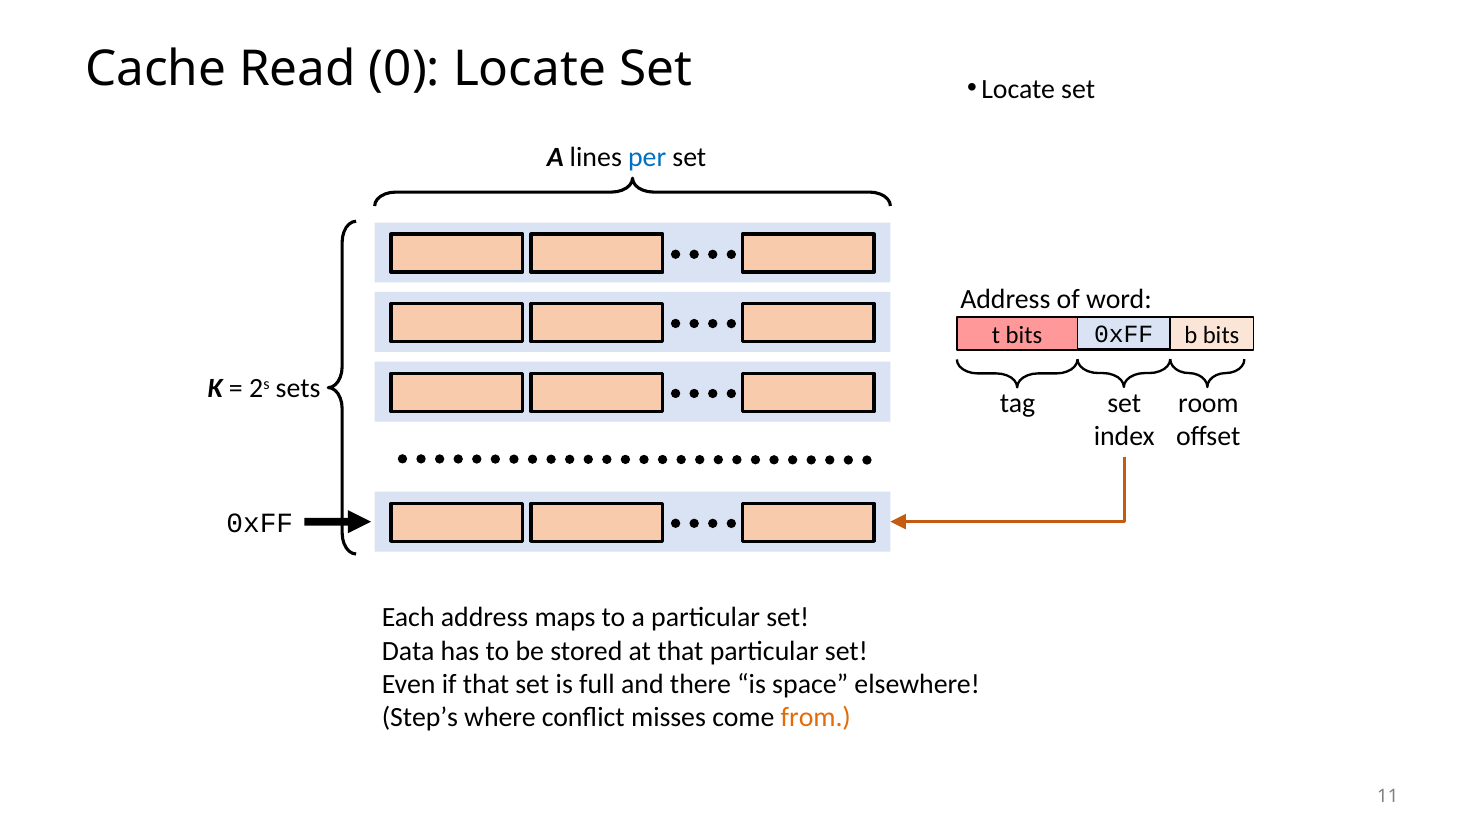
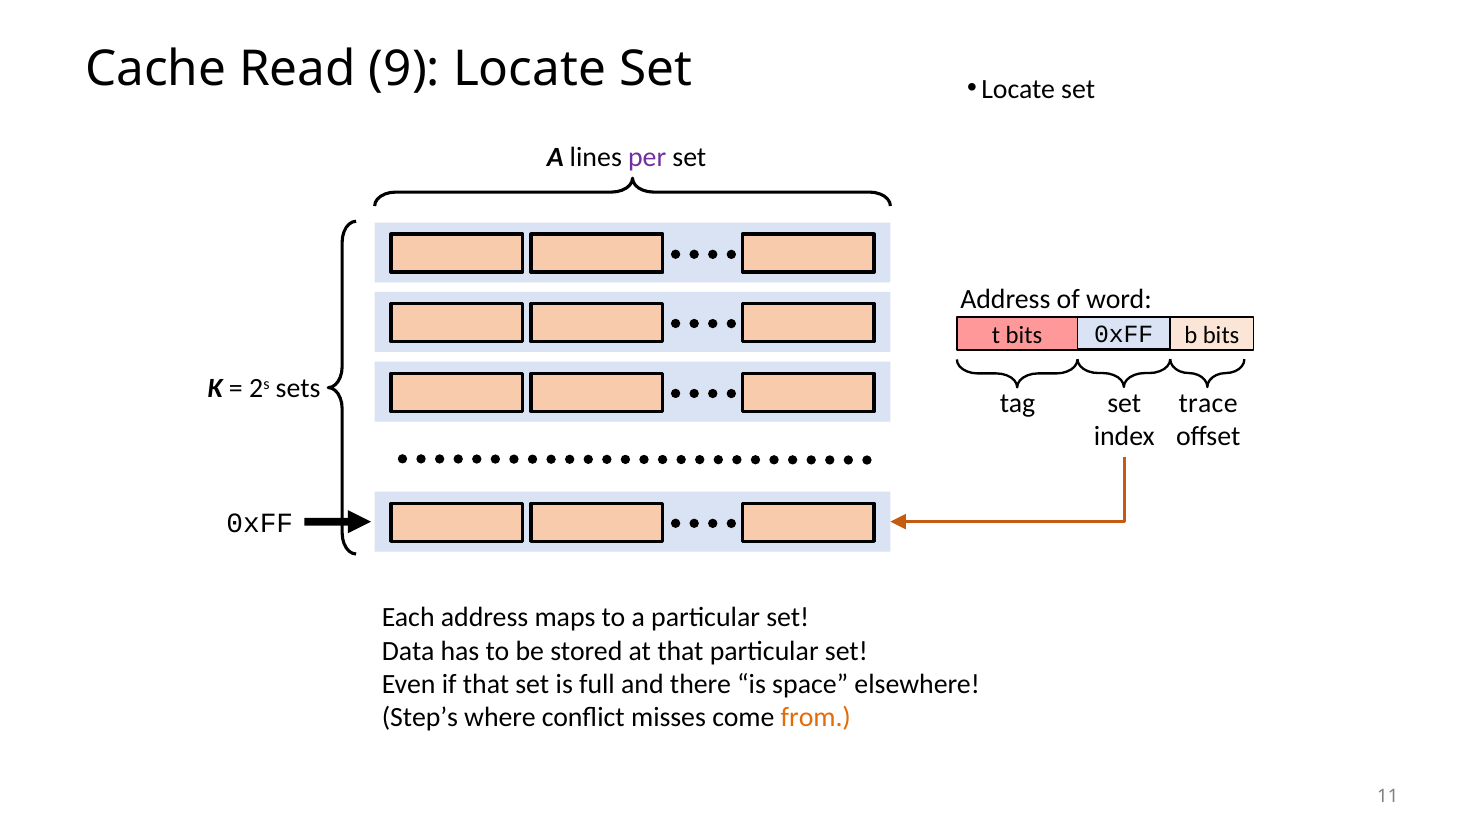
0: 0 -> 9
per colour: blue -> purple
room: room -> trace
